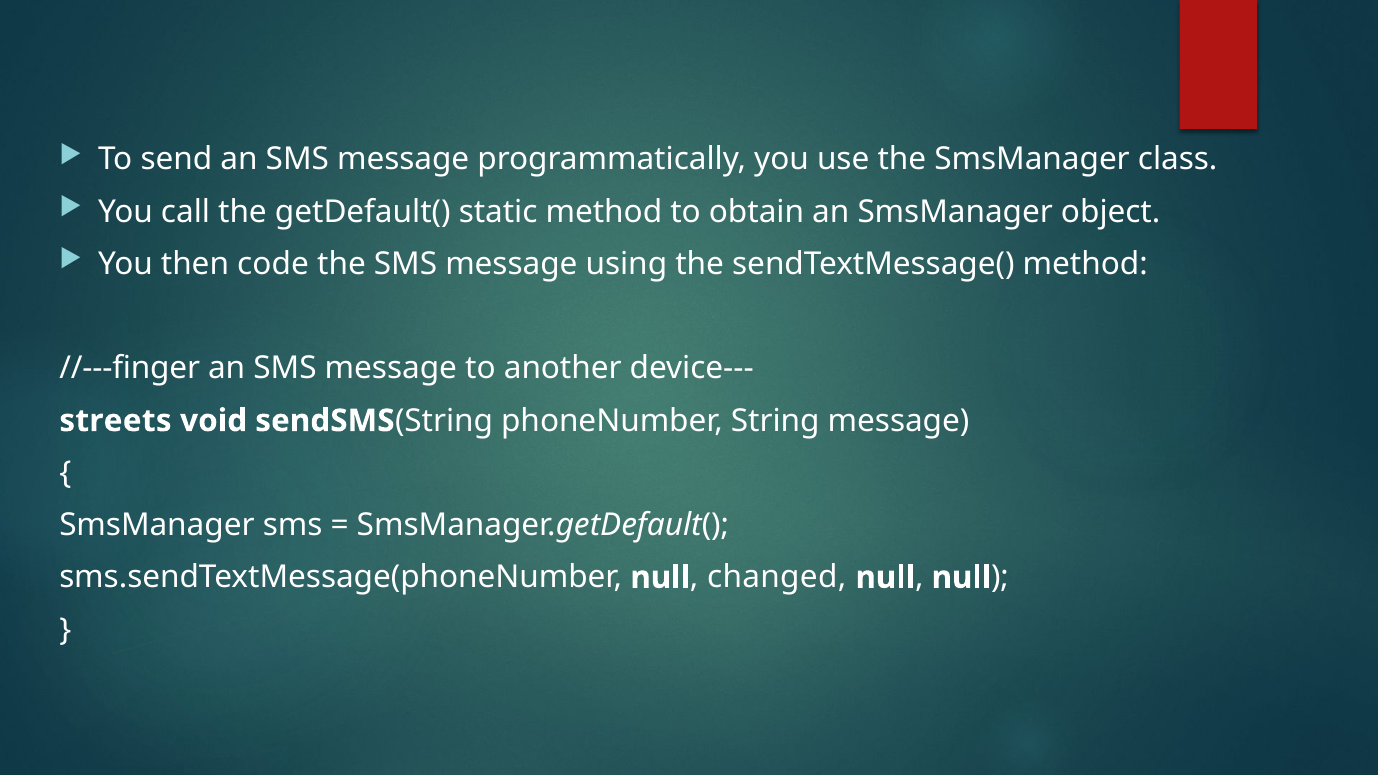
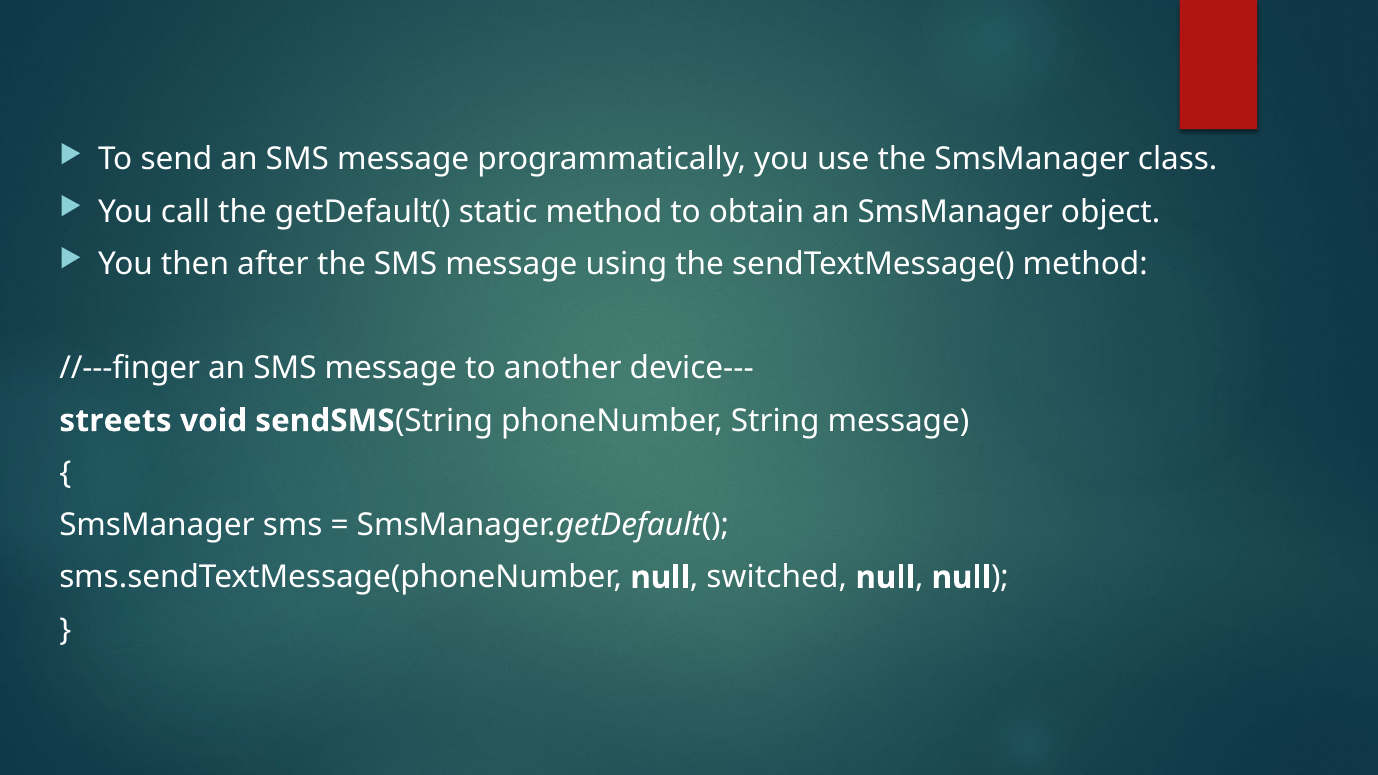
code: code -> after
changed: changed -> switched
